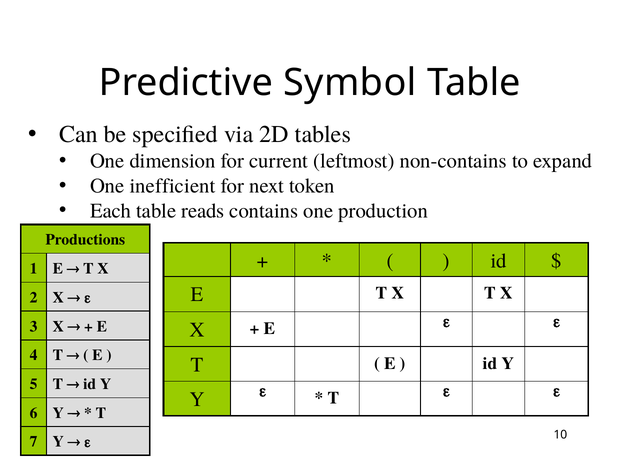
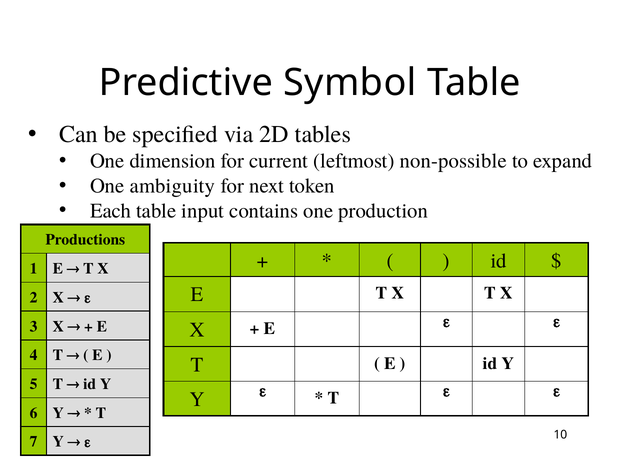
non-contains: non-contains -> non-possible
inefficient: inefficient -> ambiguity
reads: reads -> input
